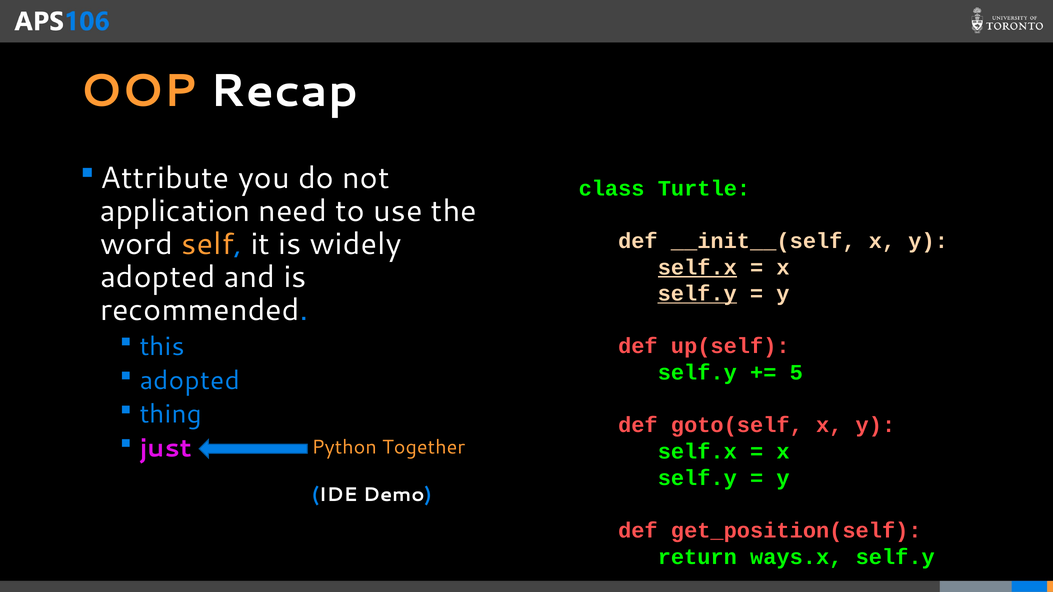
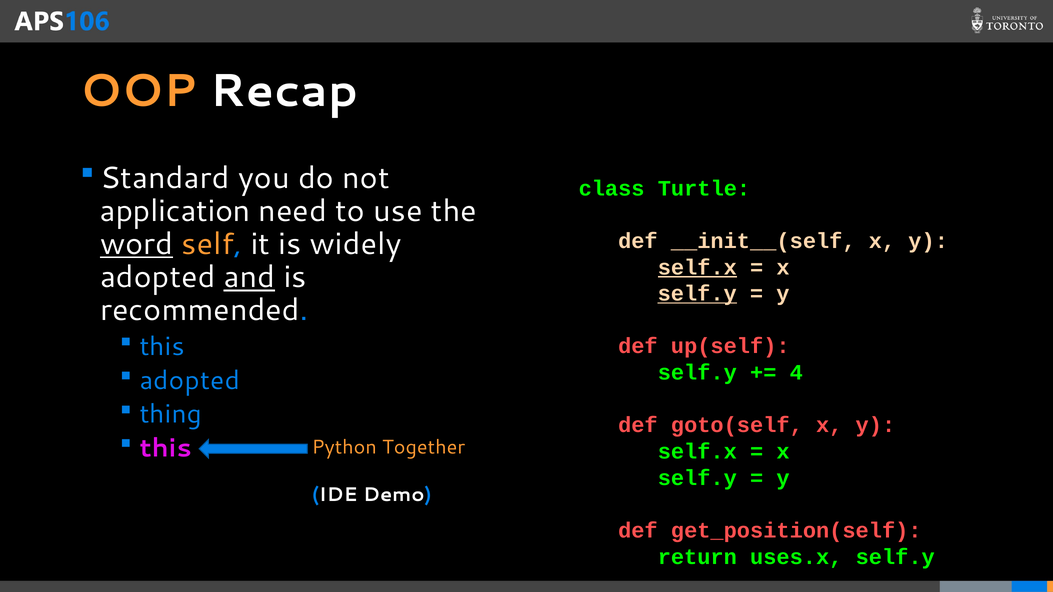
Attribute: Attribute -> Standard
word underline: none -> present
and underline: none -> present
5: 5 -> 4
just at (166, 448): just -> this
ways.x: ways.x -> uses.x
